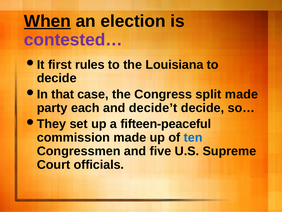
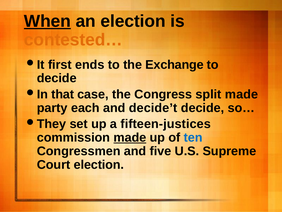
contested… colour: purple -> orange
rules: rules -> ends
Louisiana: Louisiana -> Exchange
fifteen-peaceful: fifteen-peaceful -> fifteen-justices
made at (130, 137) underline: none -> present
Court officials: officials -> election
